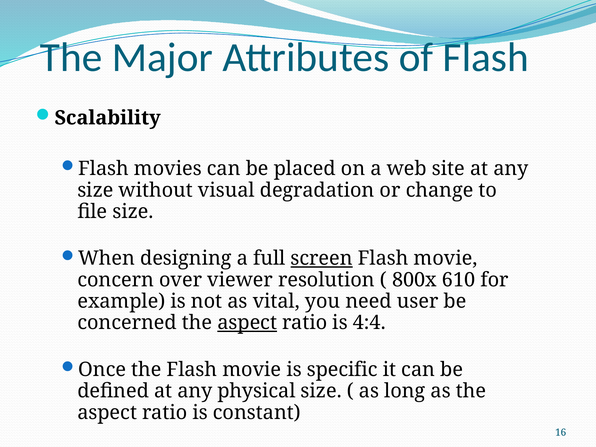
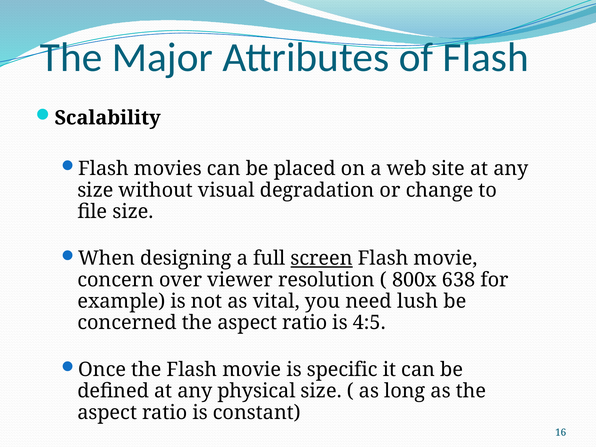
610: 610 -> 638
user: user -> lush
aspect at (247, 323) underline: present -> none
4:4: 4:4 -> 4:5
